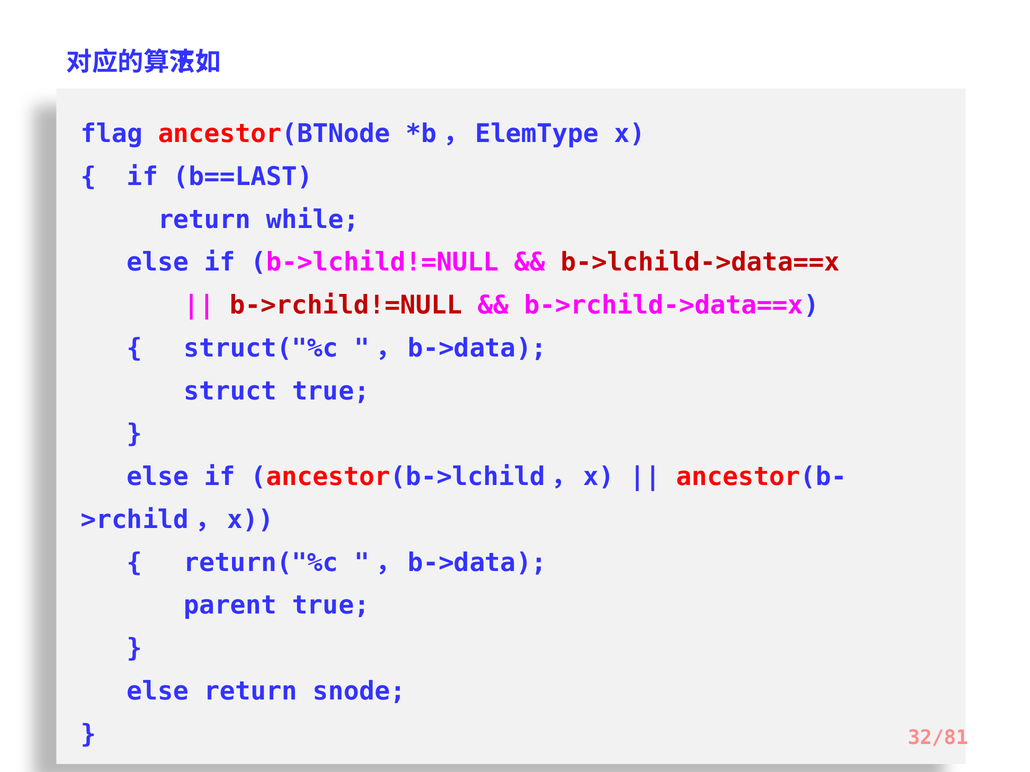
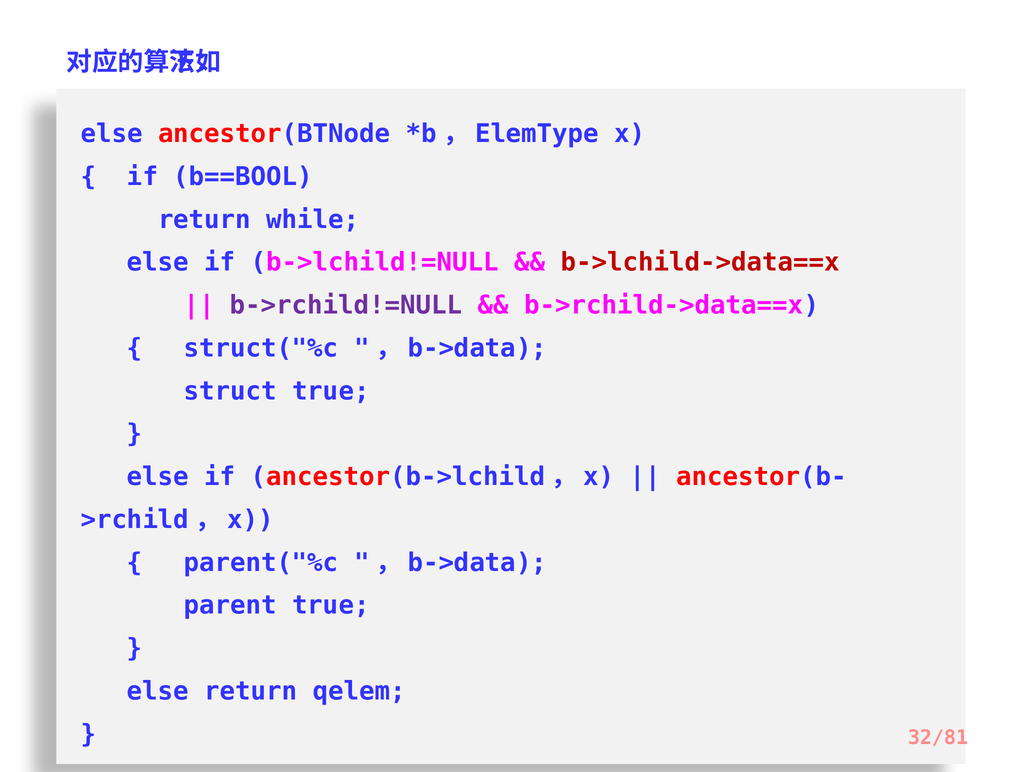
flag at (112, 134): flag -> else
b==LAST: b==LAST -> b==BOOL
b->rchild!=NULL colour: red -> purple
return("%c: return("%c -> parent("%c
snode: snode -> qelem
